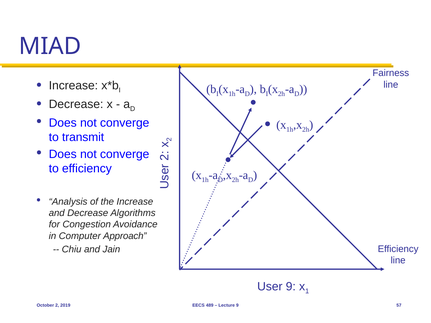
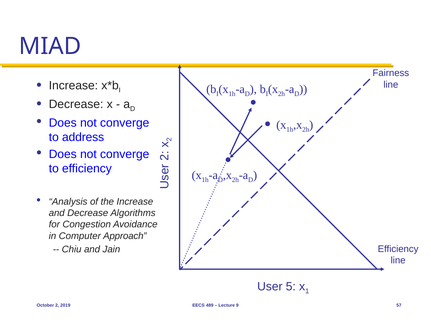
transmit: transmit -> address
User 9: 9 -> 5
